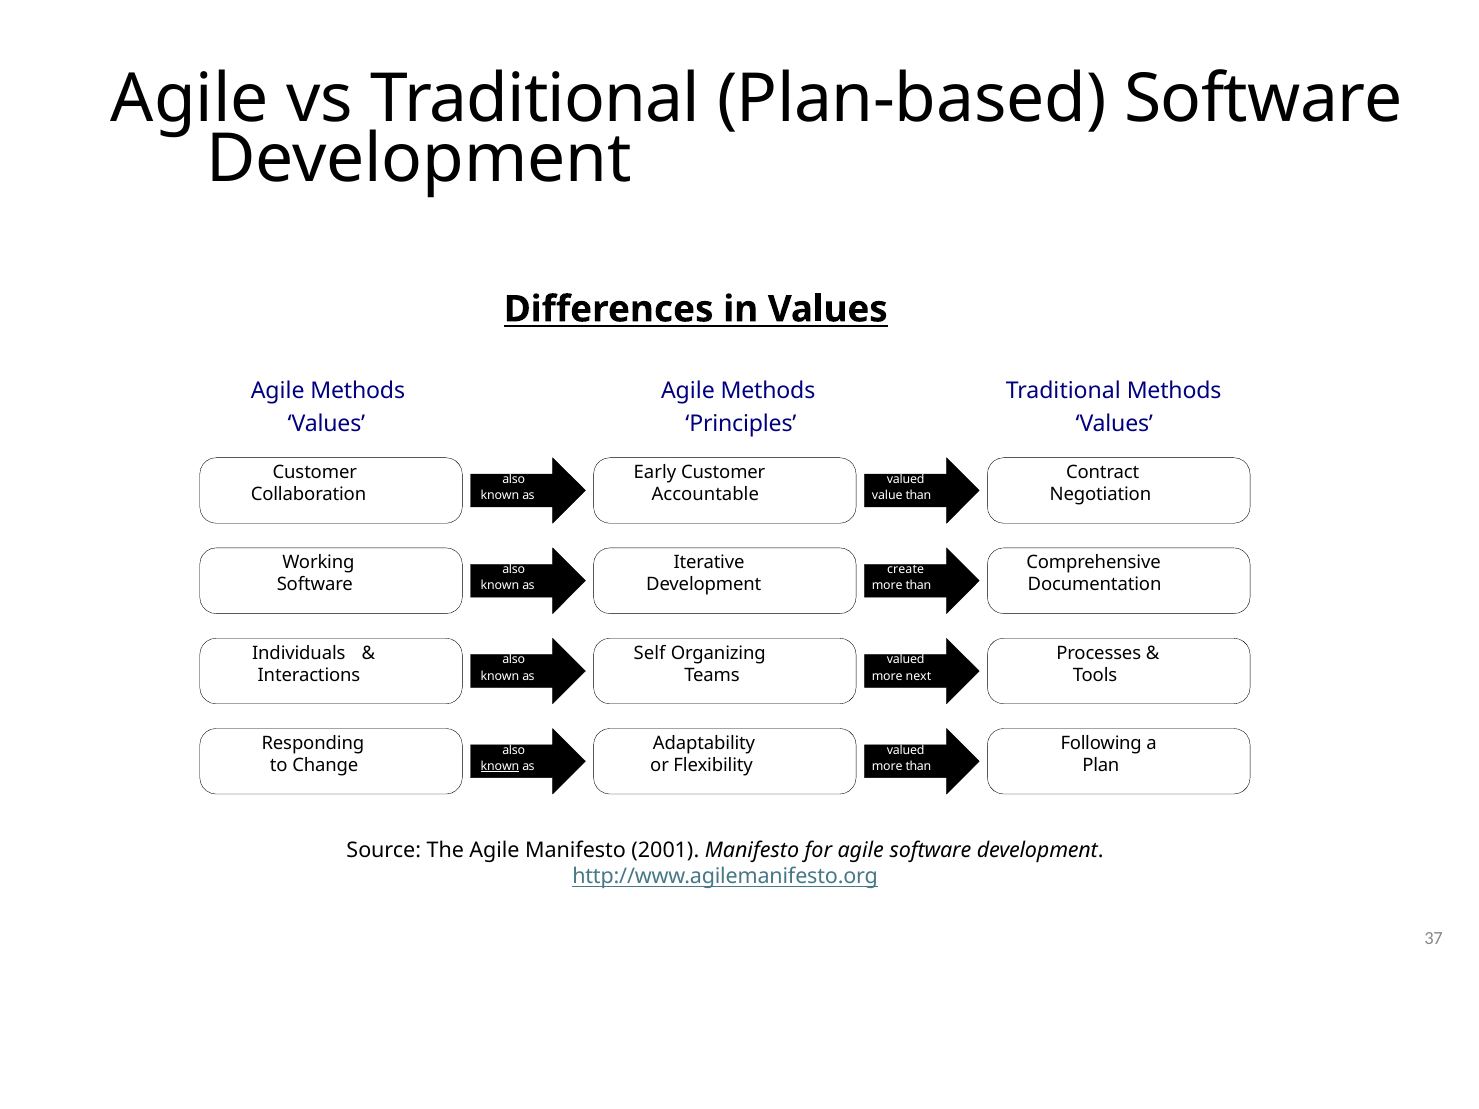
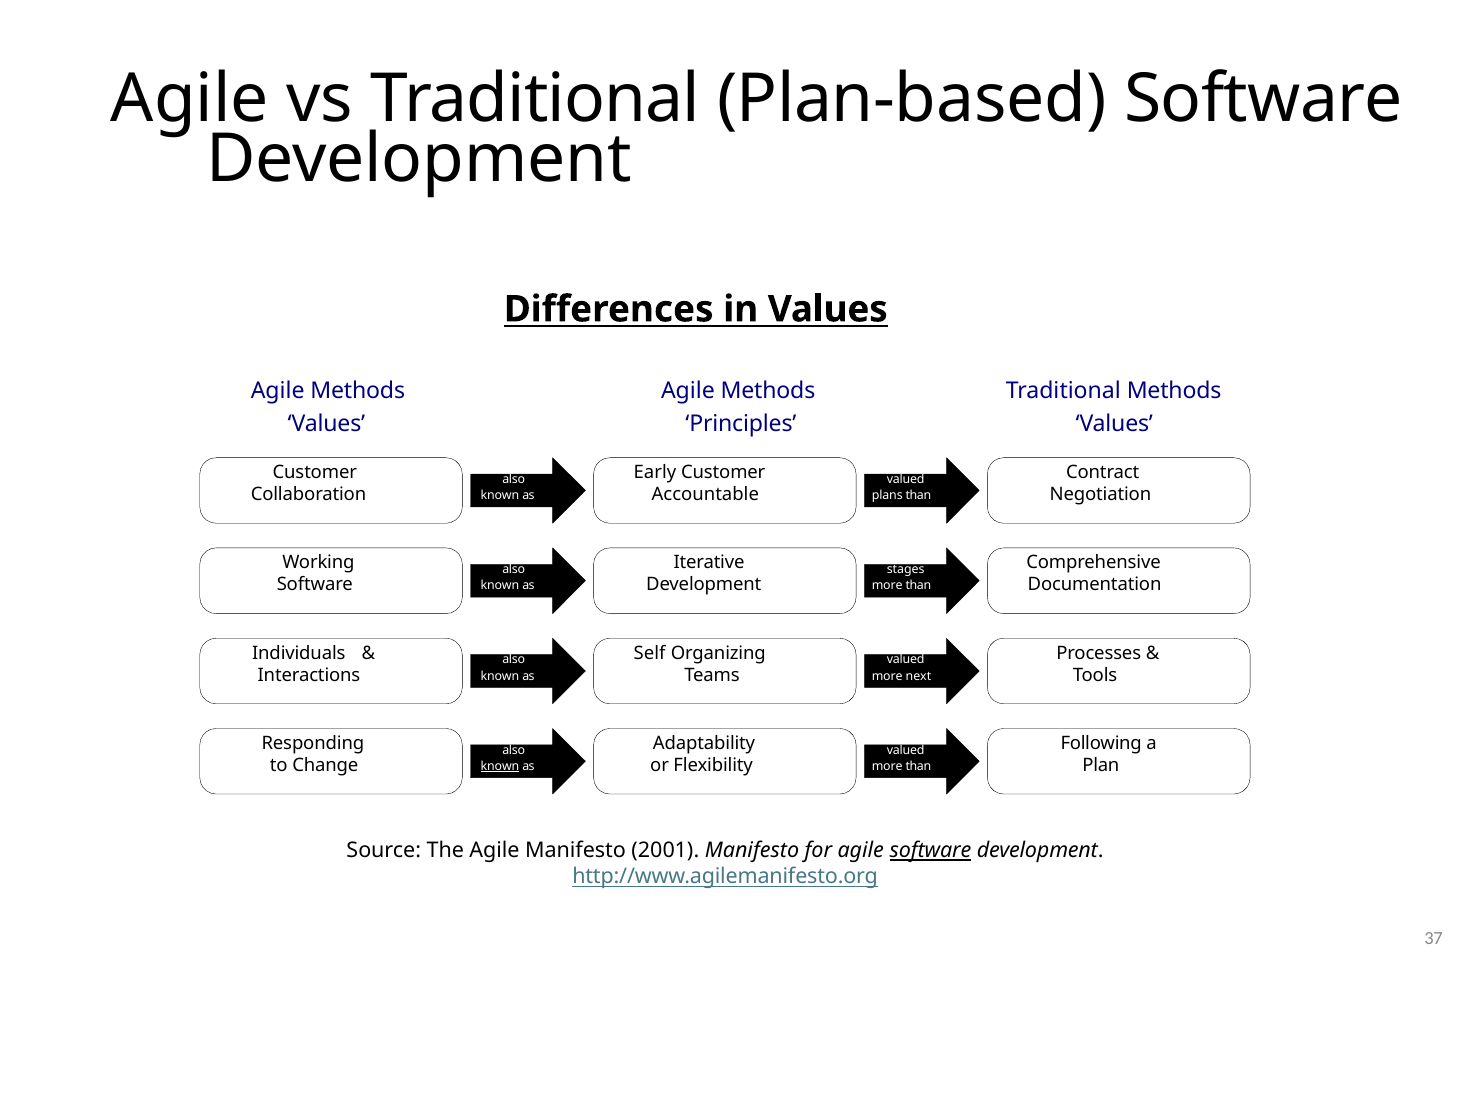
value: value -> plans
create: create -> stages
software at (931, 851) underline: none -> present
